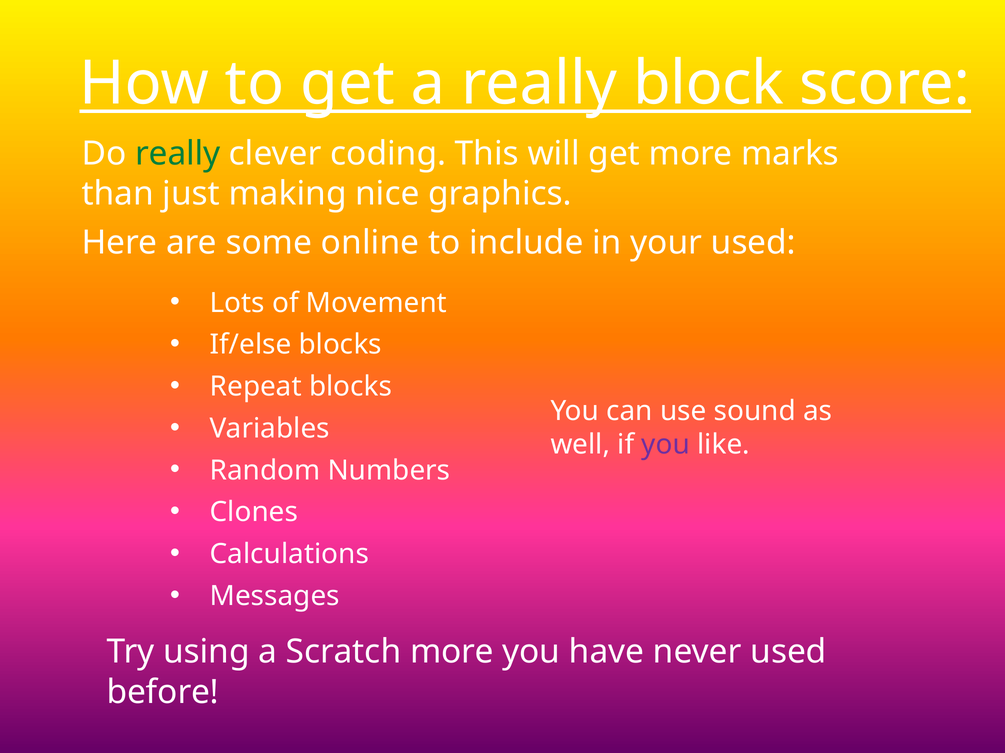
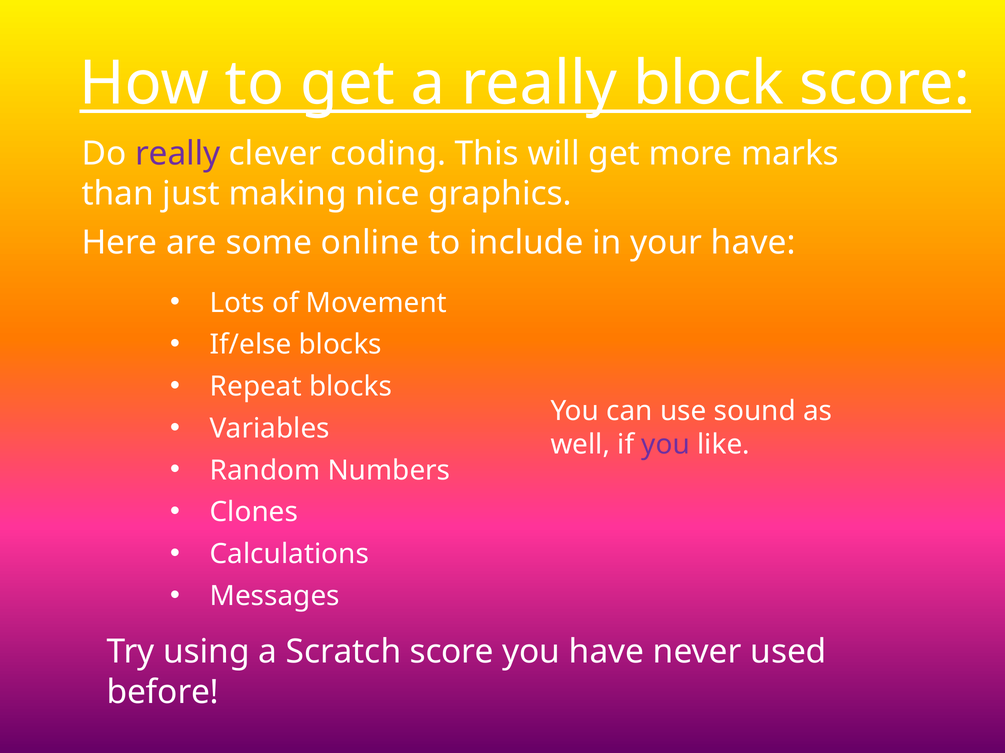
really at (178, 154) colour: green -> purple
your used: used -> have
Scratch more: more -> score
